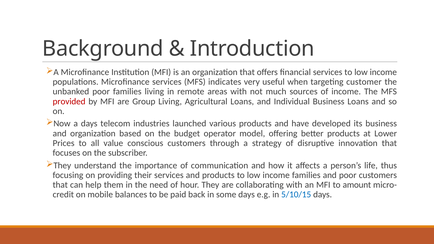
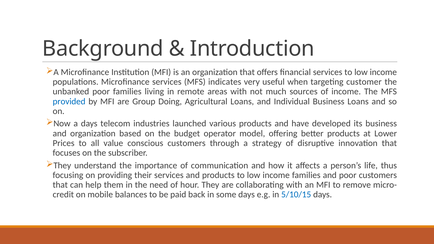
provided colour: red -> blue
Group Living: Living -> Doing
amount: amount -> remove
